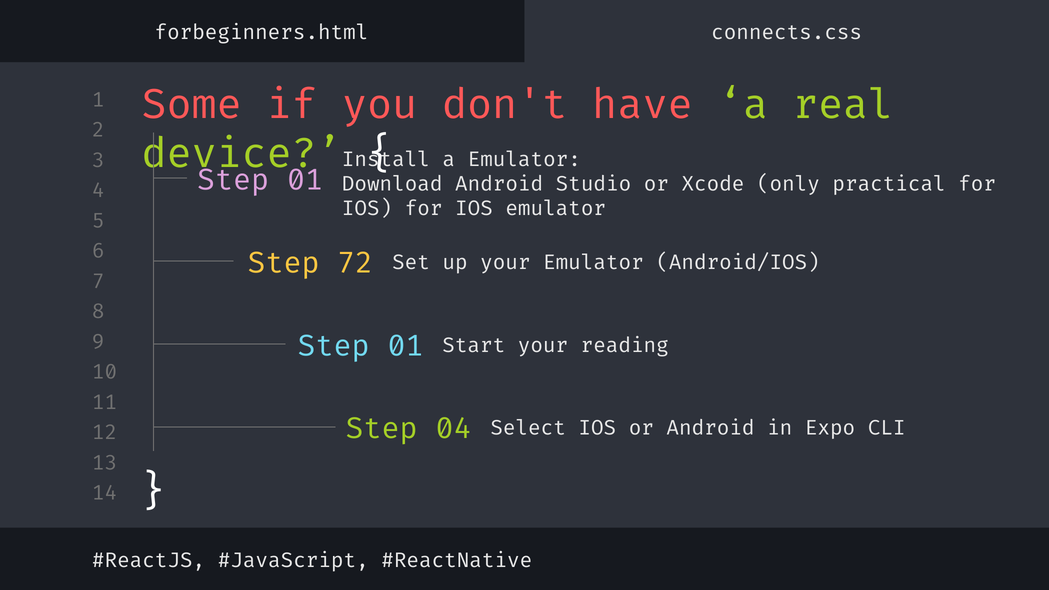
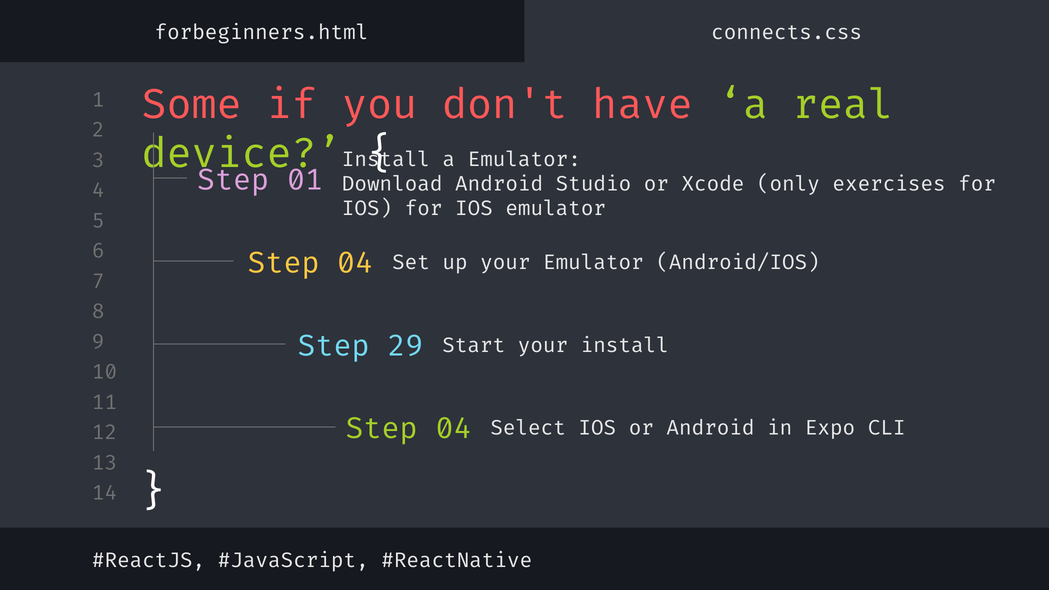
practical: practical -> exercises
72 at (355, 263): 72 -> 04
01 at (405, 346): 01 -> 29
your reading: reading -> install
